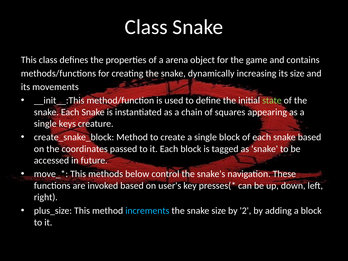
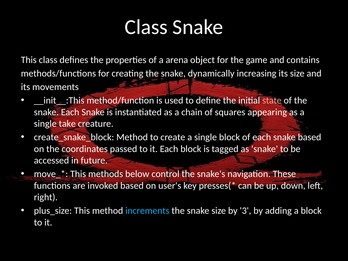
state colour: light green -> pink
keys: keys -> take
2: 2 -> 3
